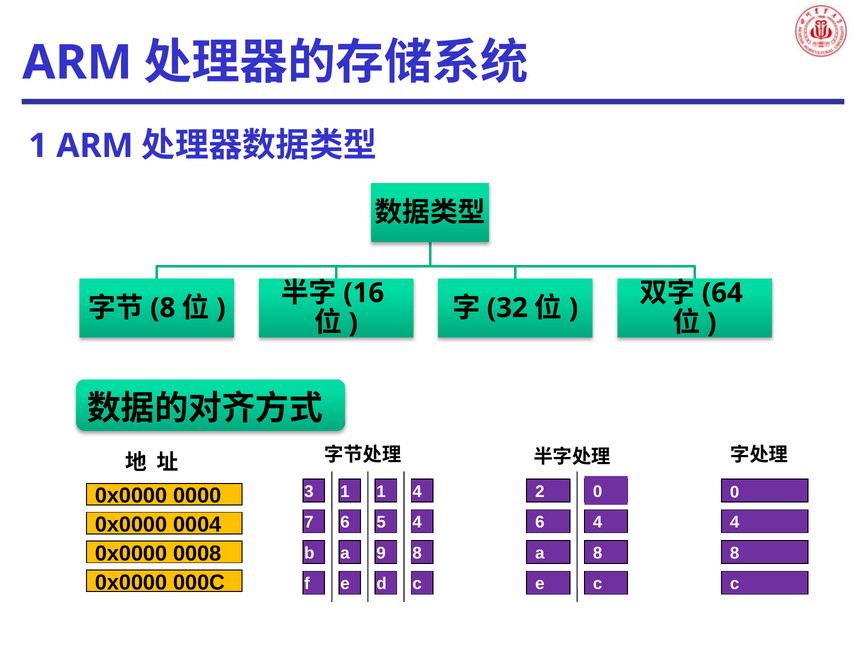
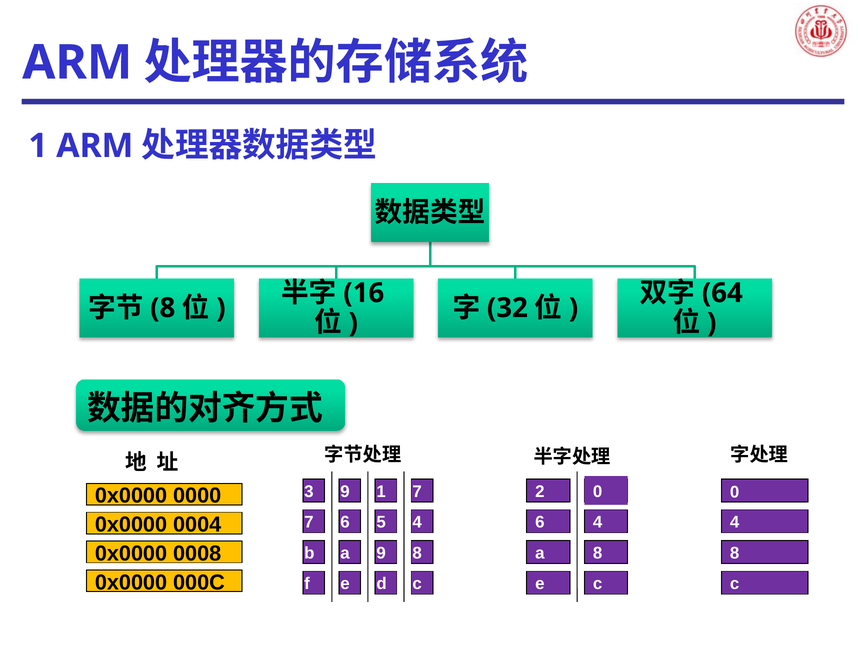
3 1: 1 -> 9
1 4: 4 -> 7
